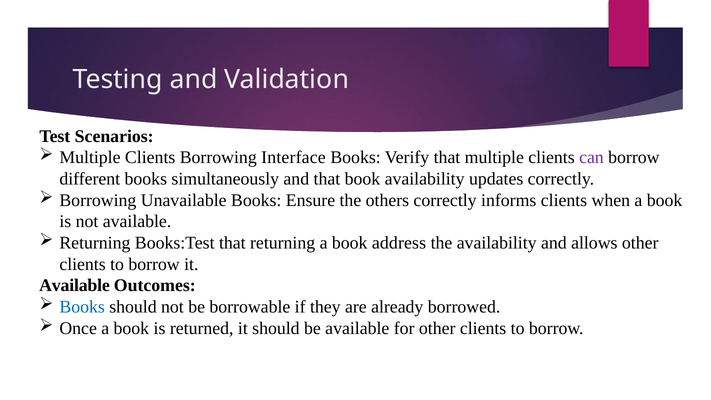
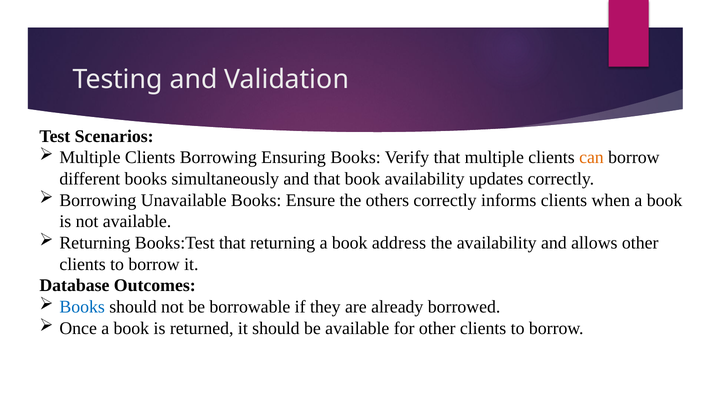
Interface: Interface -> Ensuring
can colour: purple -> orange
Available at (75, 285): Available -> Database
